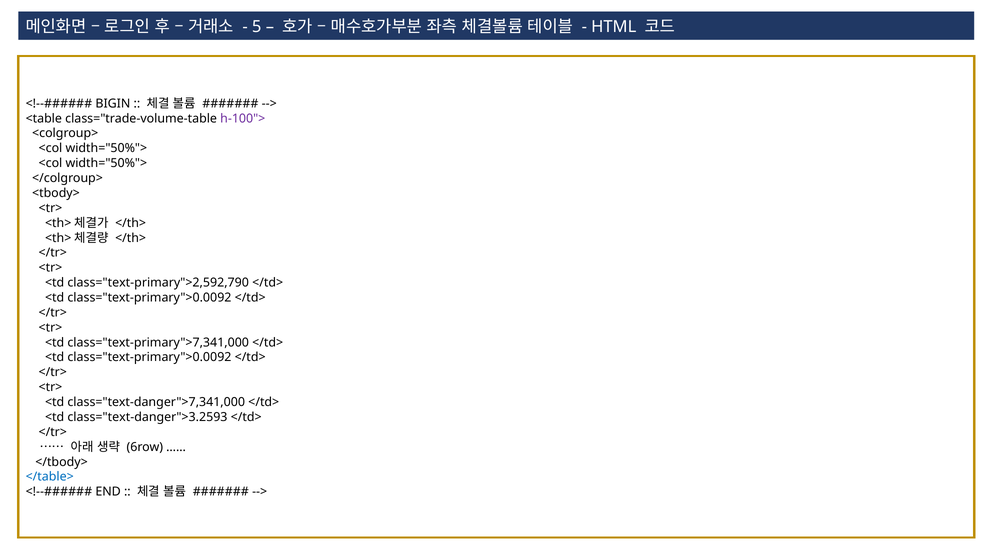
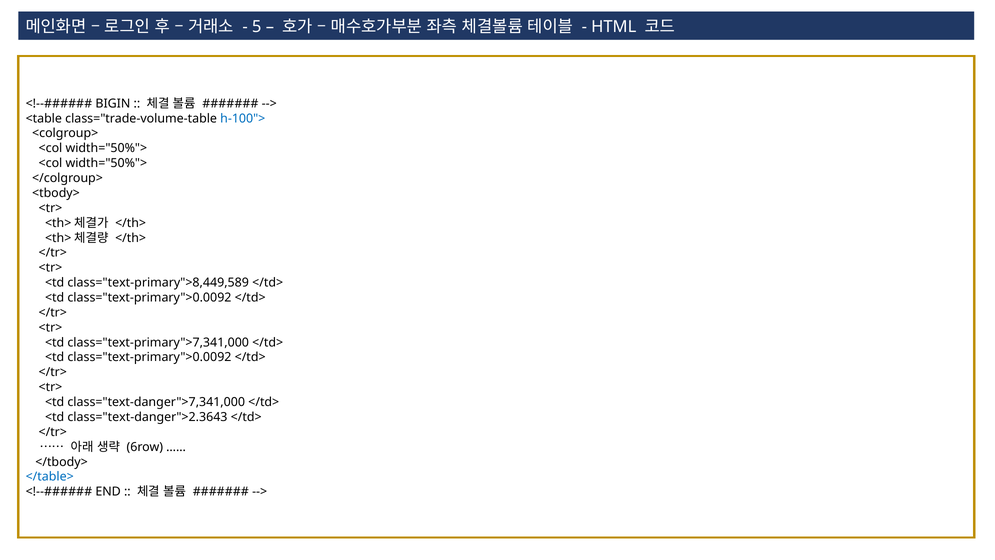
h-100"> colour: purple -> blue
class="text-primary">2,592,790: class="text-primary">2,592,790 -> class="text-primary">8,449,589
class="text-danger">3.2593: class="text-danger">3.2593 -> class="text-danger">2.3643
